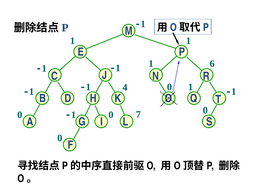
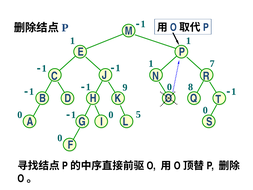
6: 6 -> 7
4: 4 -> 9
0 1: 1 -> 8
7: 7 -> 5
